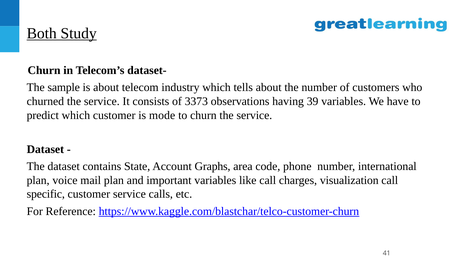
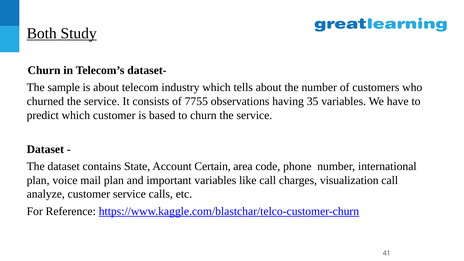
3373: 3373 -> 7755
39: 39 -> 35
mode: mode -> based
Graphs: Graphs -> Certain
specific: specific -> analyze
